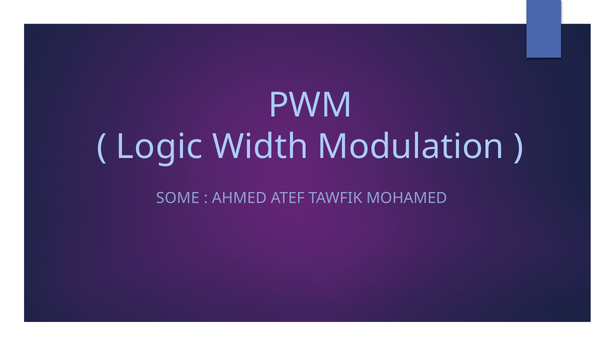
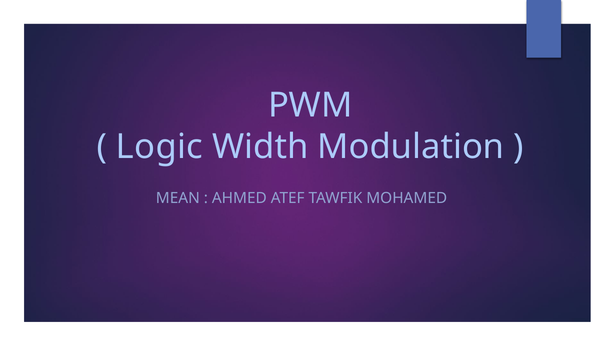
SOME: SOME -> MEAN
